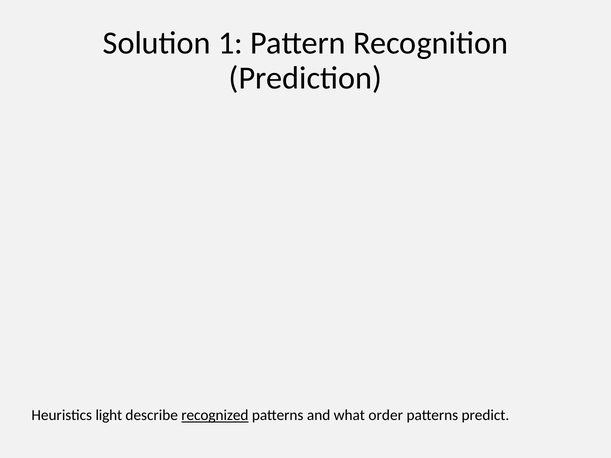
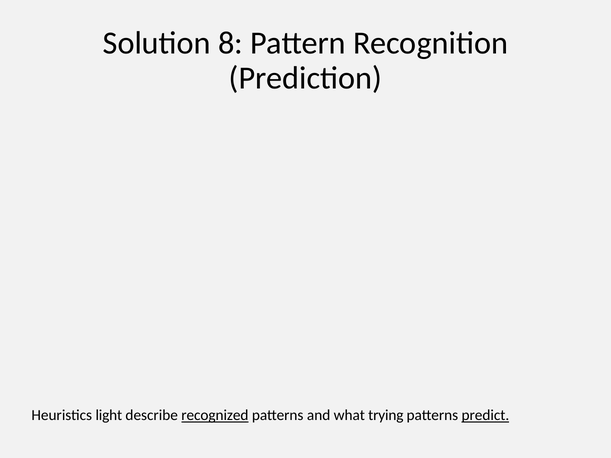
1: 1 -> 8
order: order -> trying
predict underline: none -> present
